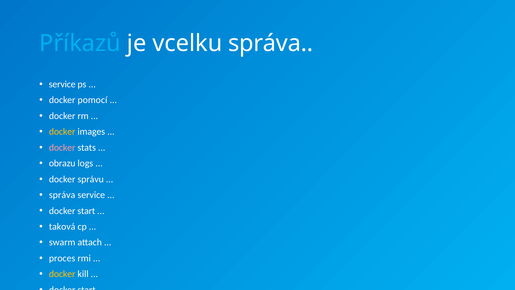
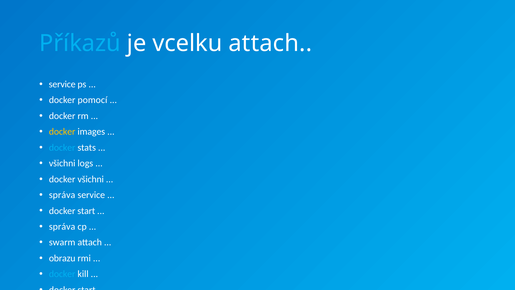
vcelku správa: správa -> attach
docker at (62, 147) colour: pink -> light blue
obrazu at (62, 163): obrazu -> všichni
docker správu: správu -> všichni
taková at (62, 226): taková -> správa
proces: proces -> obrazu
docker at (62, 274) colour: yellow -> light blue
